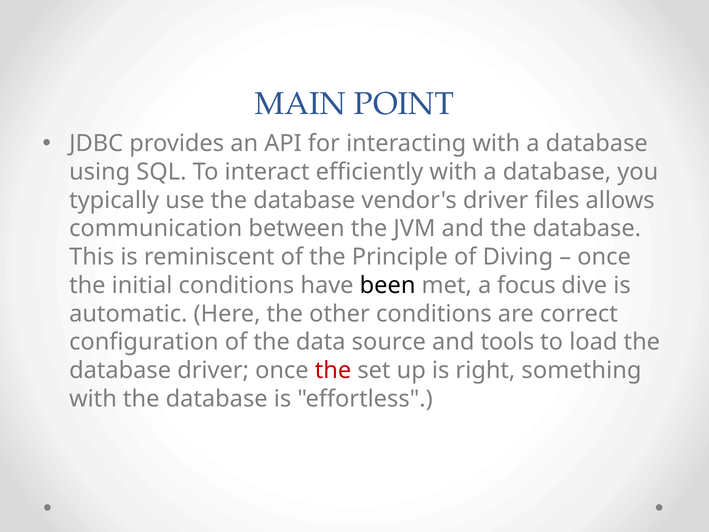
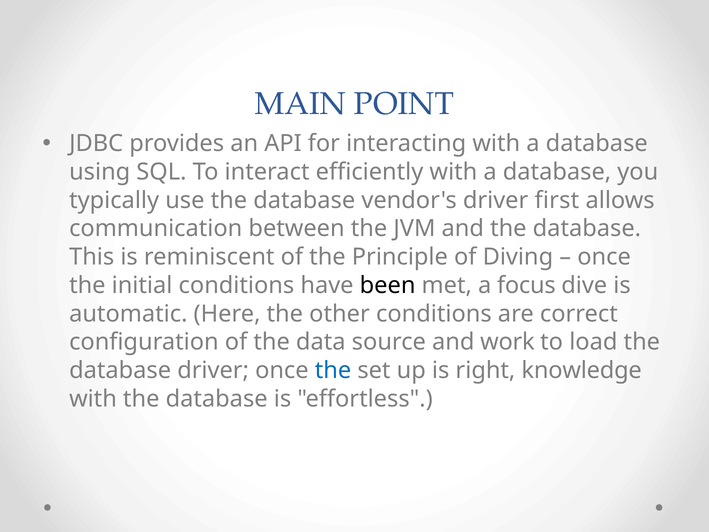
files: files -> first
tools: tools -> work
the at (333, 370) colour: red -> blue
something: something -> knowledge
